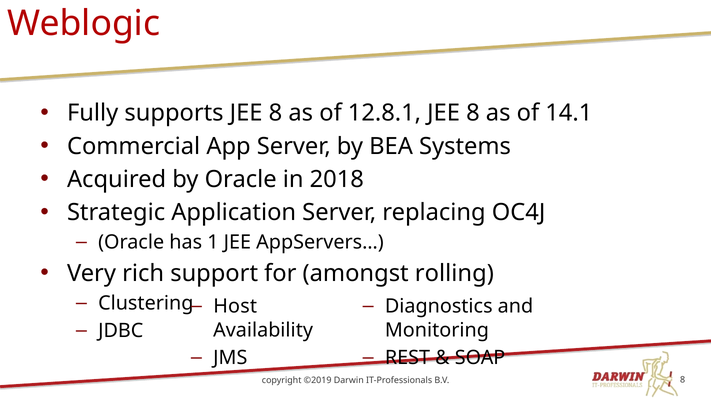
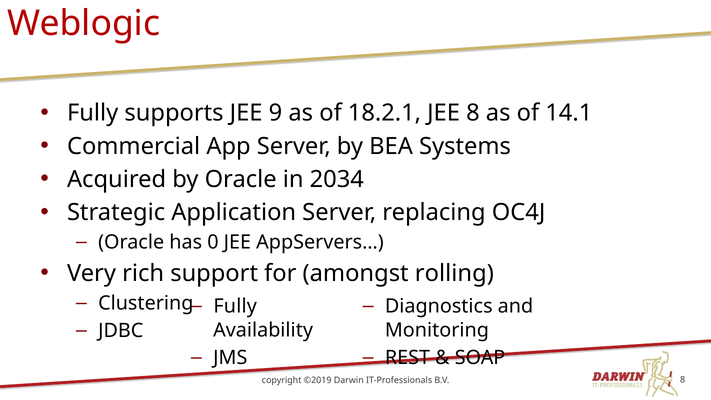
supports JEE 8: 8 -> 9
12.8.1: 12.8.1 -> 18.2.1
2018: 2018 -> 2034
1: 1 -> 0
Host at (235, 306): Host -> Fully
